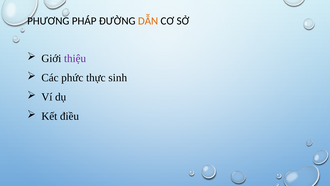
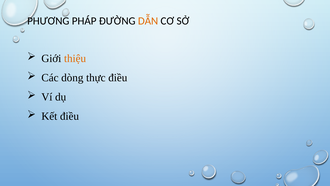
thiệu colour: purple -> orange
phức: phức -> dòng
thực sinh: sinh -> điều
